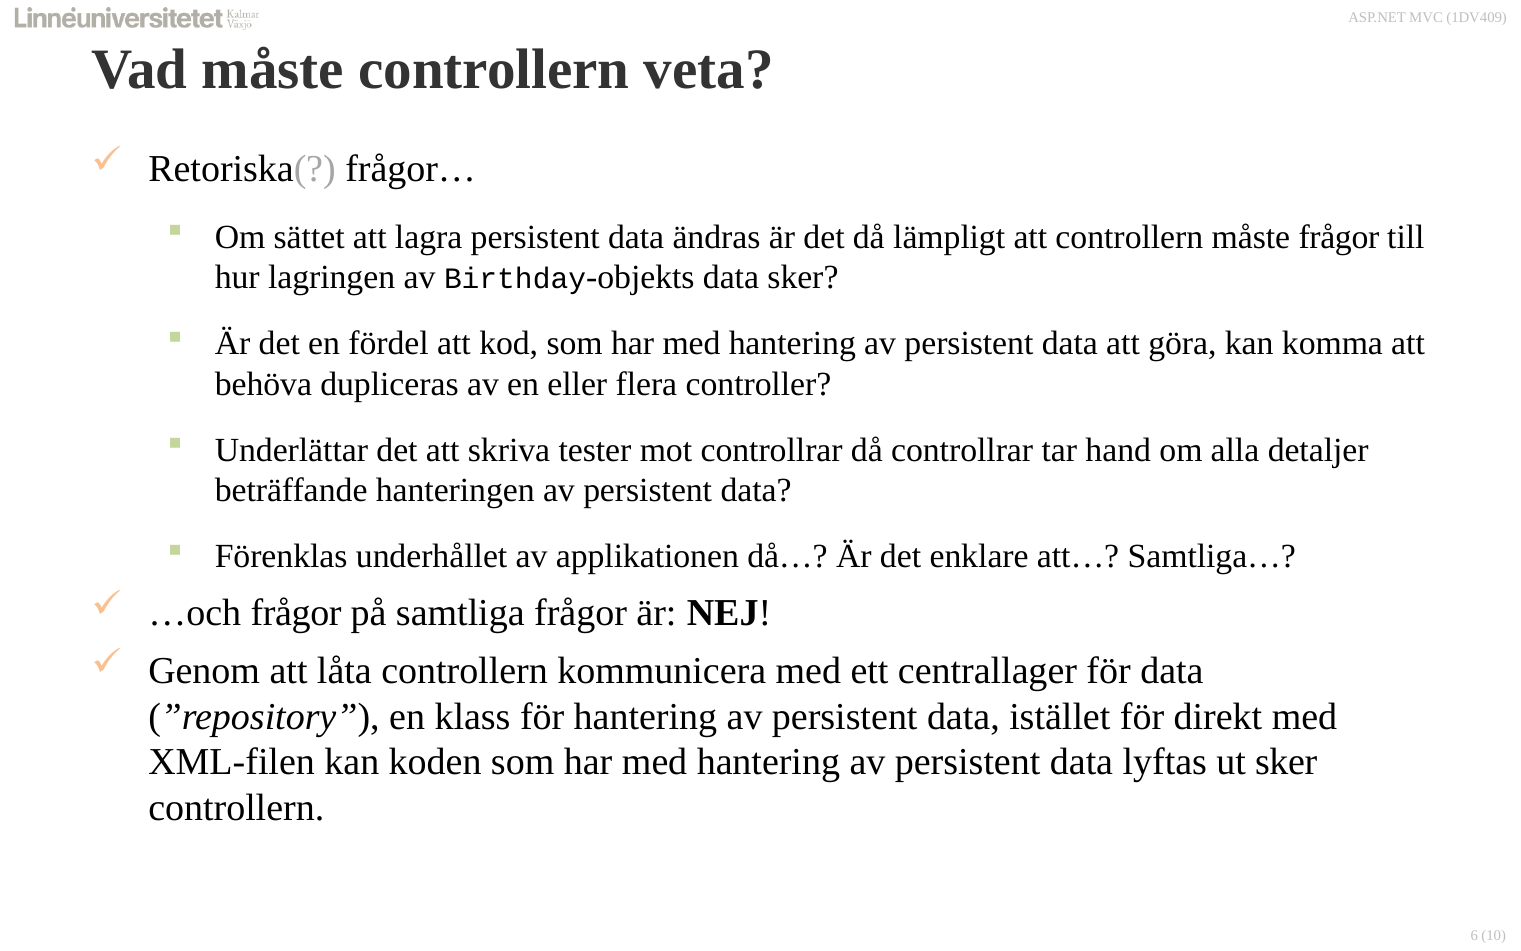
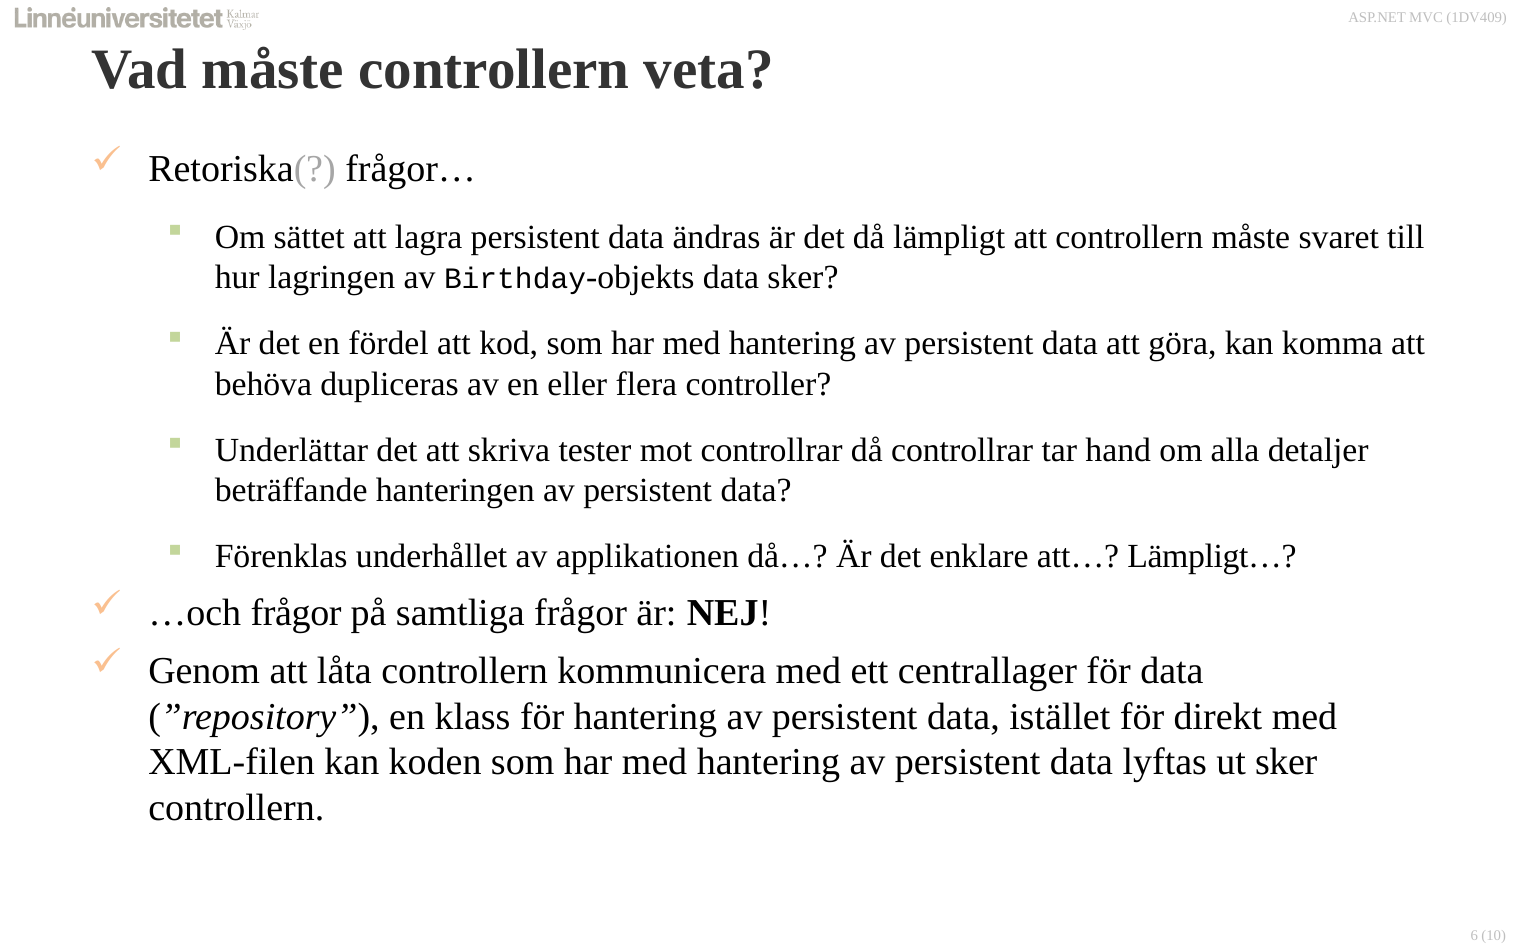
måste frågor: frågor -> svaret
Samtliga…: Samtliga… -> Lämpligt…
